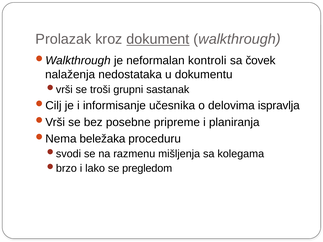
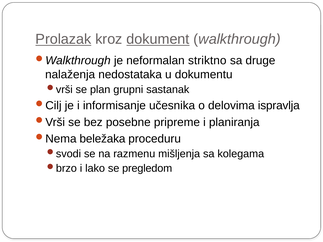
Prolazak underline: none -> present
kontroli: kontroli -> striktno
čovek: čovek -> druge
troši: troši -> plan
